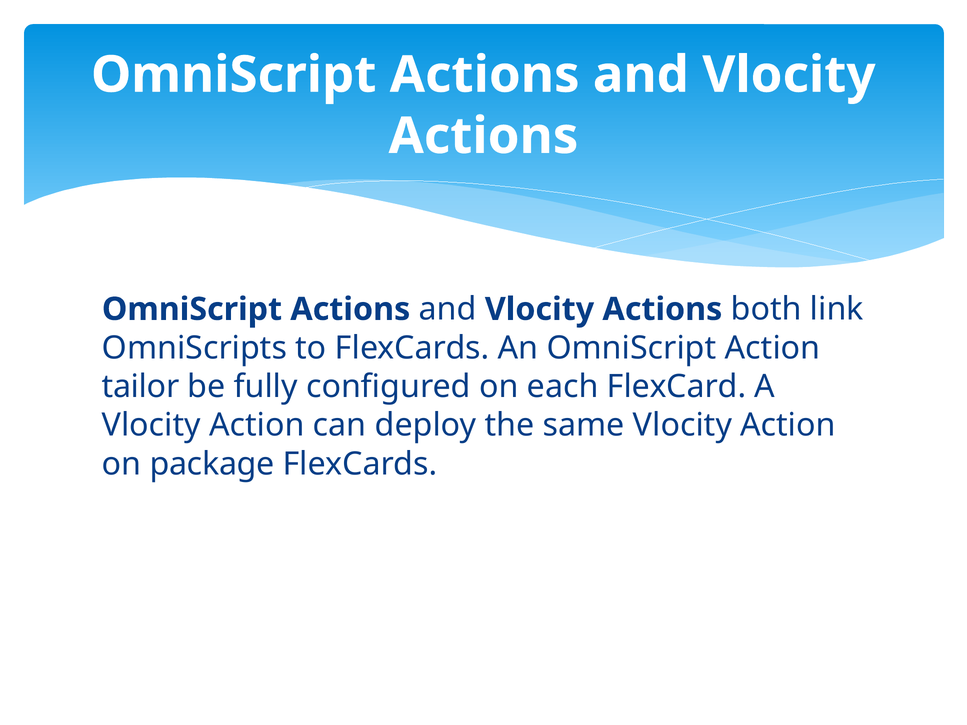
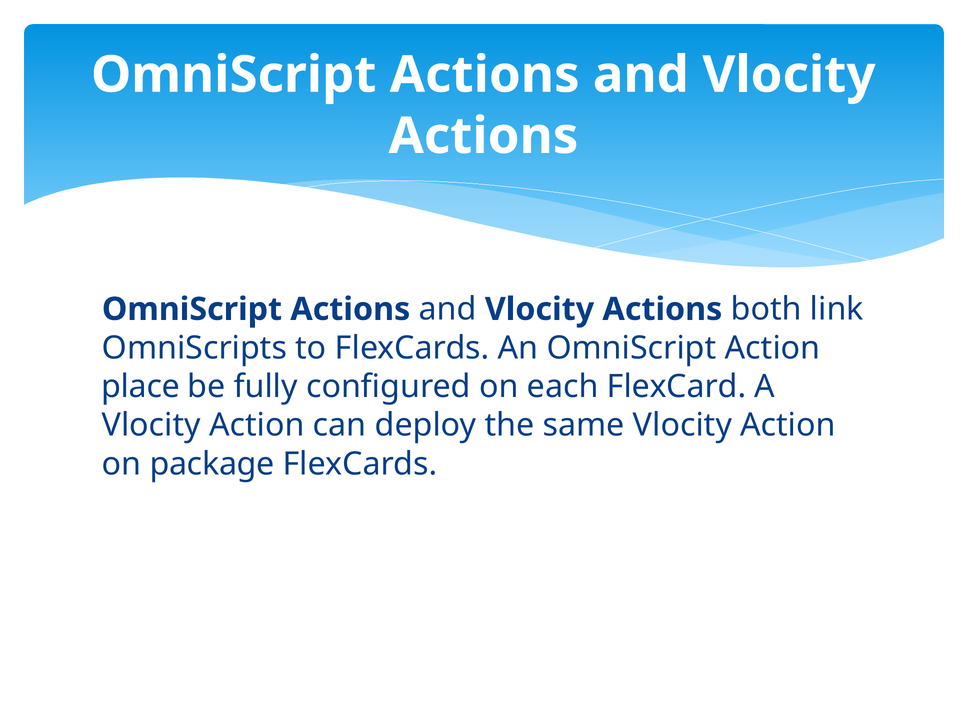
tailor: tailor -> place
